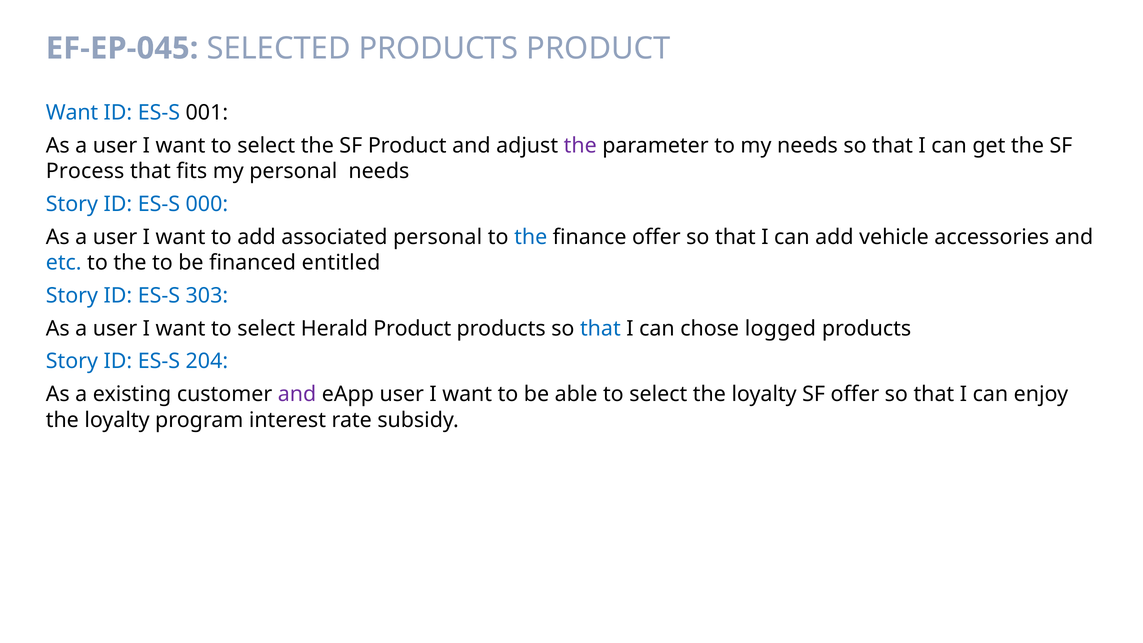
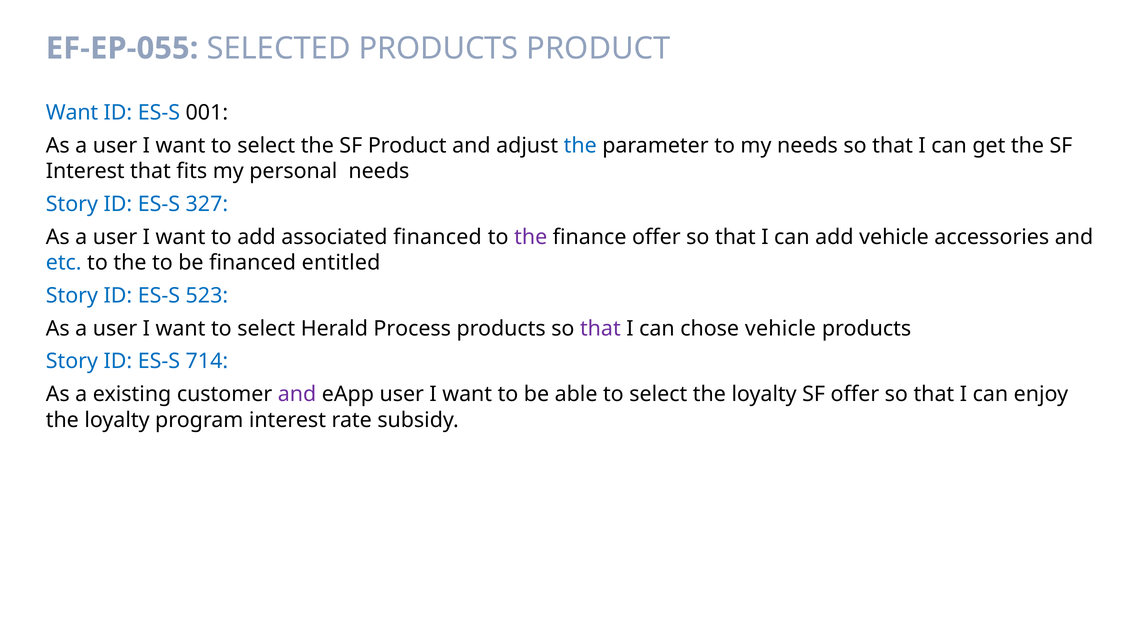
EF-EP-045: EF-EP-045 -> EF-EP-055
the at (580, 146) colour: purple -> blue
Process at (85, 171): Process -> Interest
000: 000 -> 327
associated personal: personal -> financed
the at (531, 237) colour: blue -> purple
303: 303 -> 523
Herald Product: Product -> Process
that at (600, 328) colour: blue -> purple
chose logged: logged -> vehicle
204: 204 -> 714
